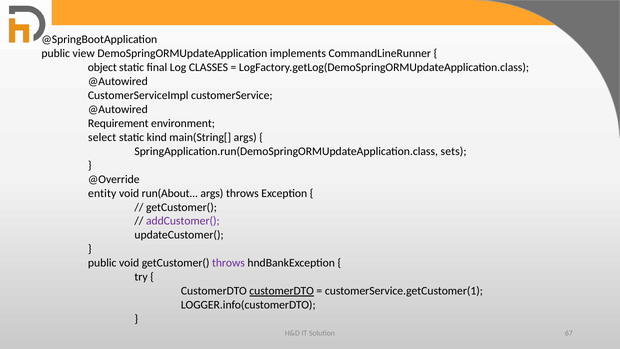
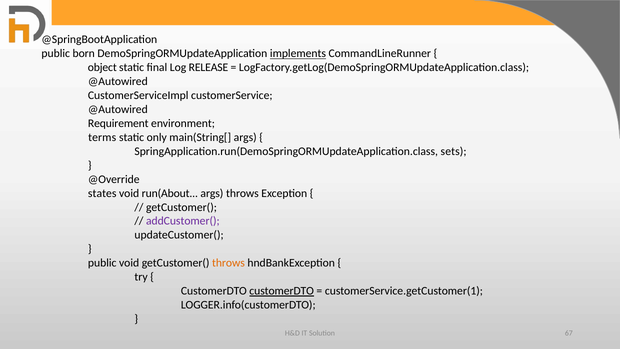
view: view -> born
implements underline: none -> present
CLASSES: CLASSES -> RELEASE
select: select -> terms
kind: kind -> only
entity: entity -> states
throws at (228, 263) colour: purple -> orange
